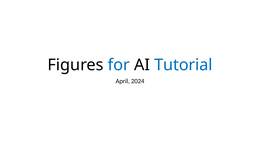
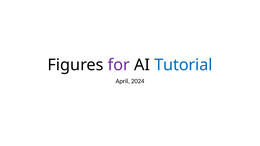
for colour: blue -> purple
